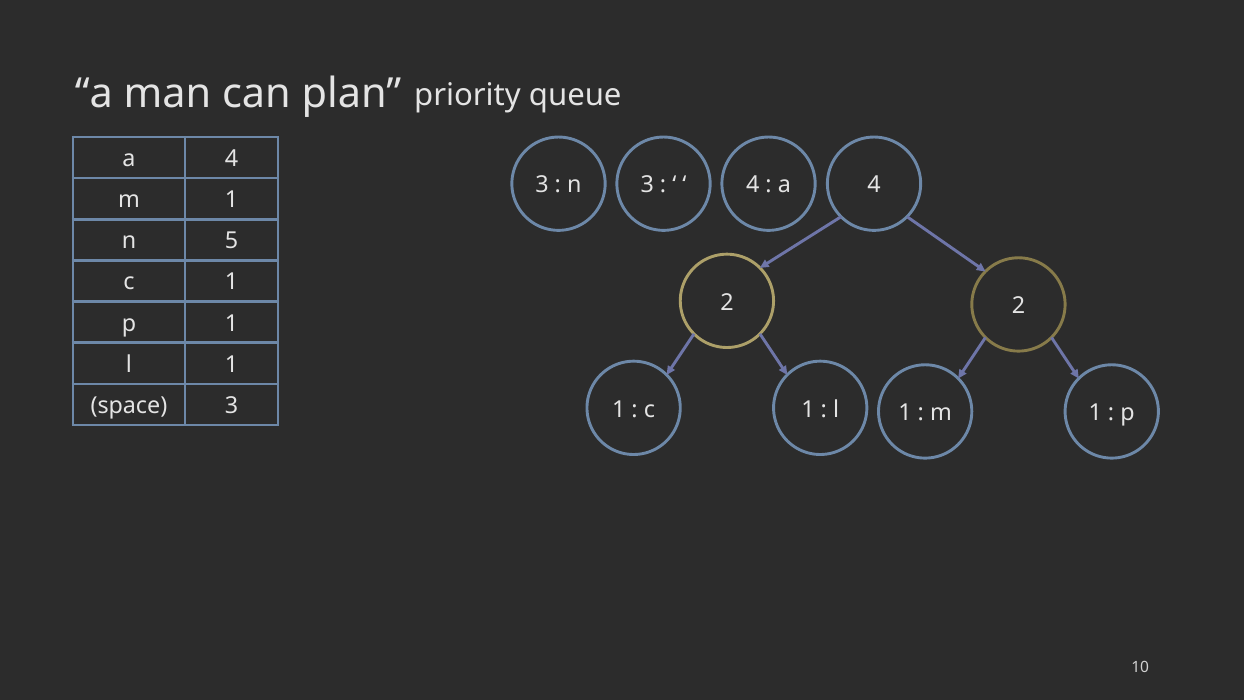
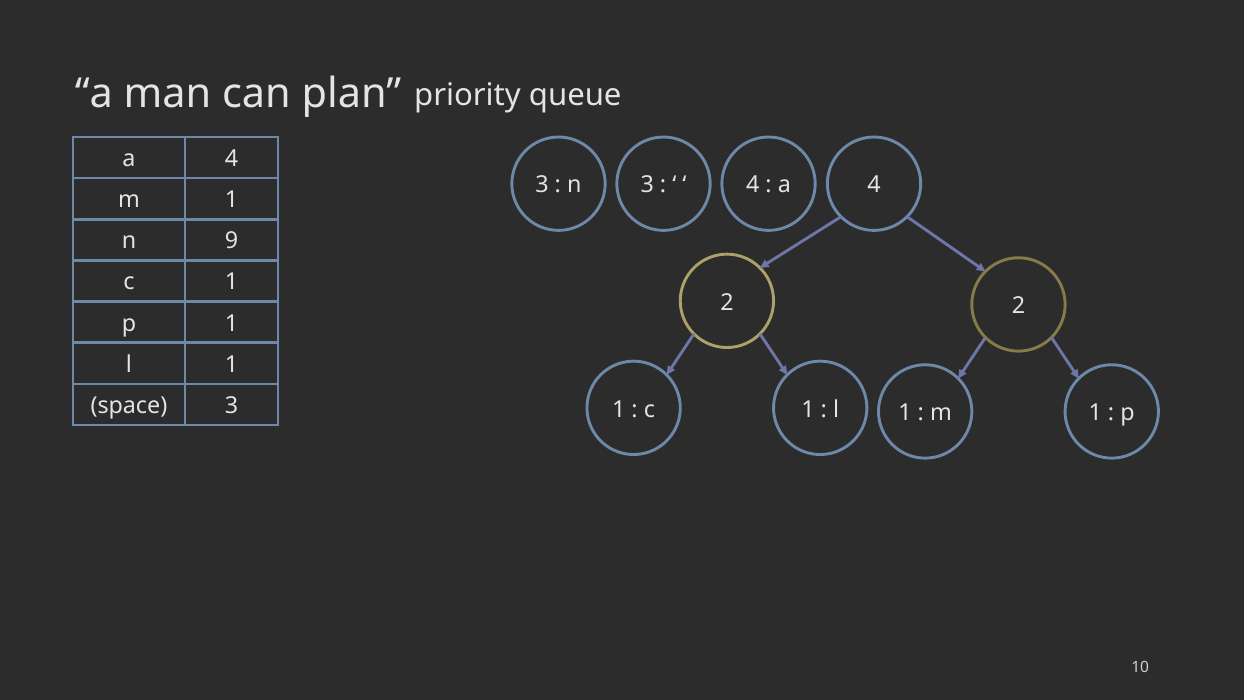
5: 5 -> 9
